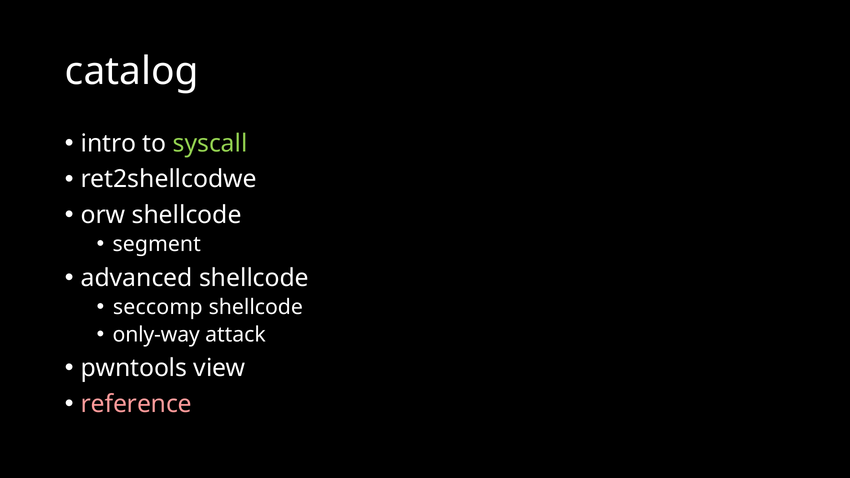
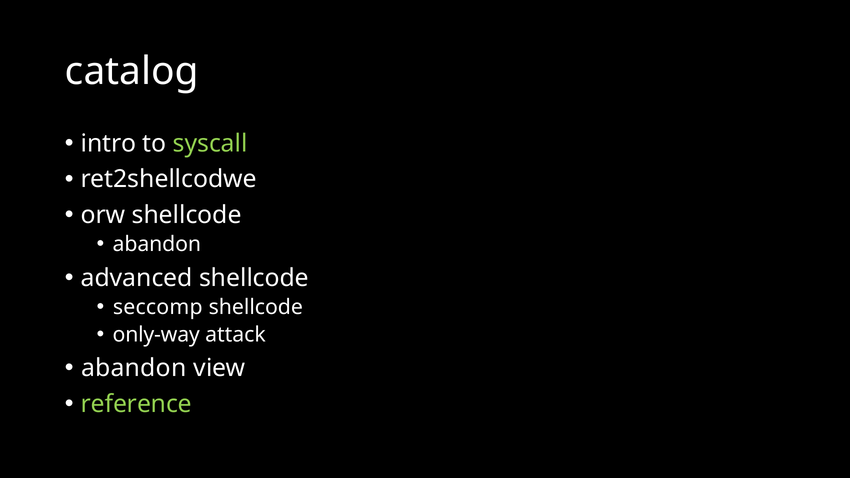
segment at (157, 244): segment -> abandon
pwntools at (134, 368): pwntools -> abandon
reference colour: pink -> light green
